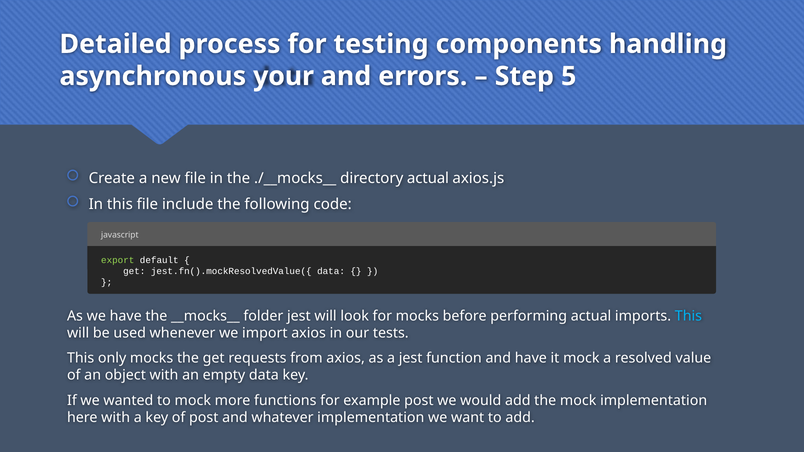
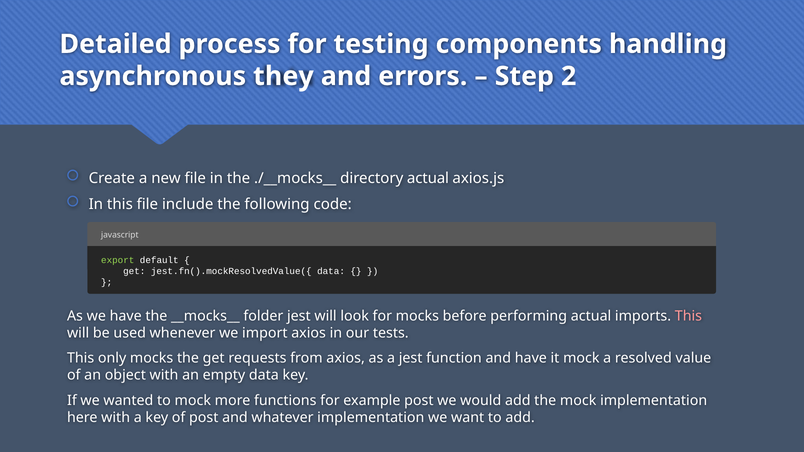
your: your -> they
5: 5 -> 2
This at (688, 316) colour: light blue -> pink
